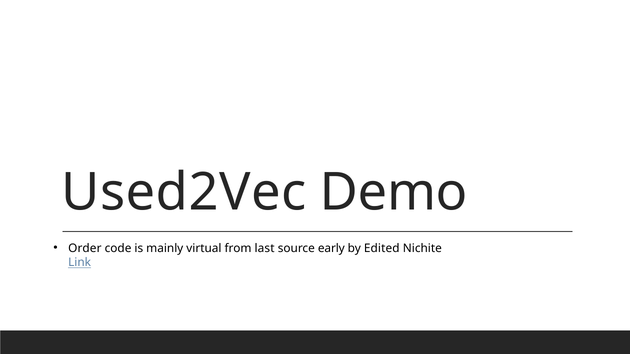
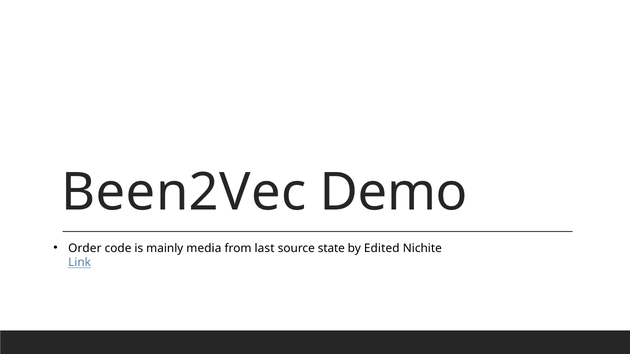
Used2Vec: Used2Vec -> Been2Vec
virtual: virtual -> media
early: early -> state
